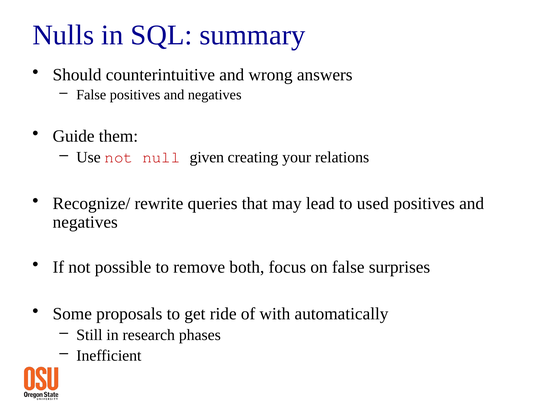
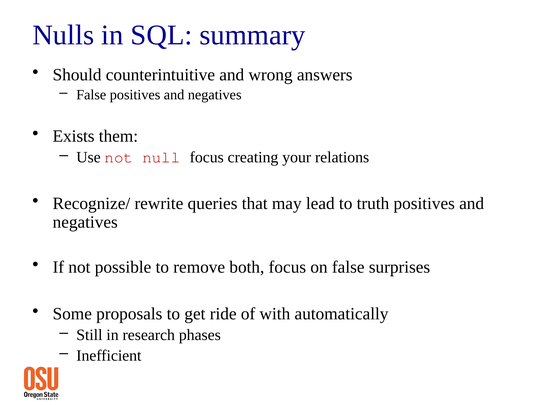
Guide: Guide -> Exists
null given: given -> focus
used: used -> truth
